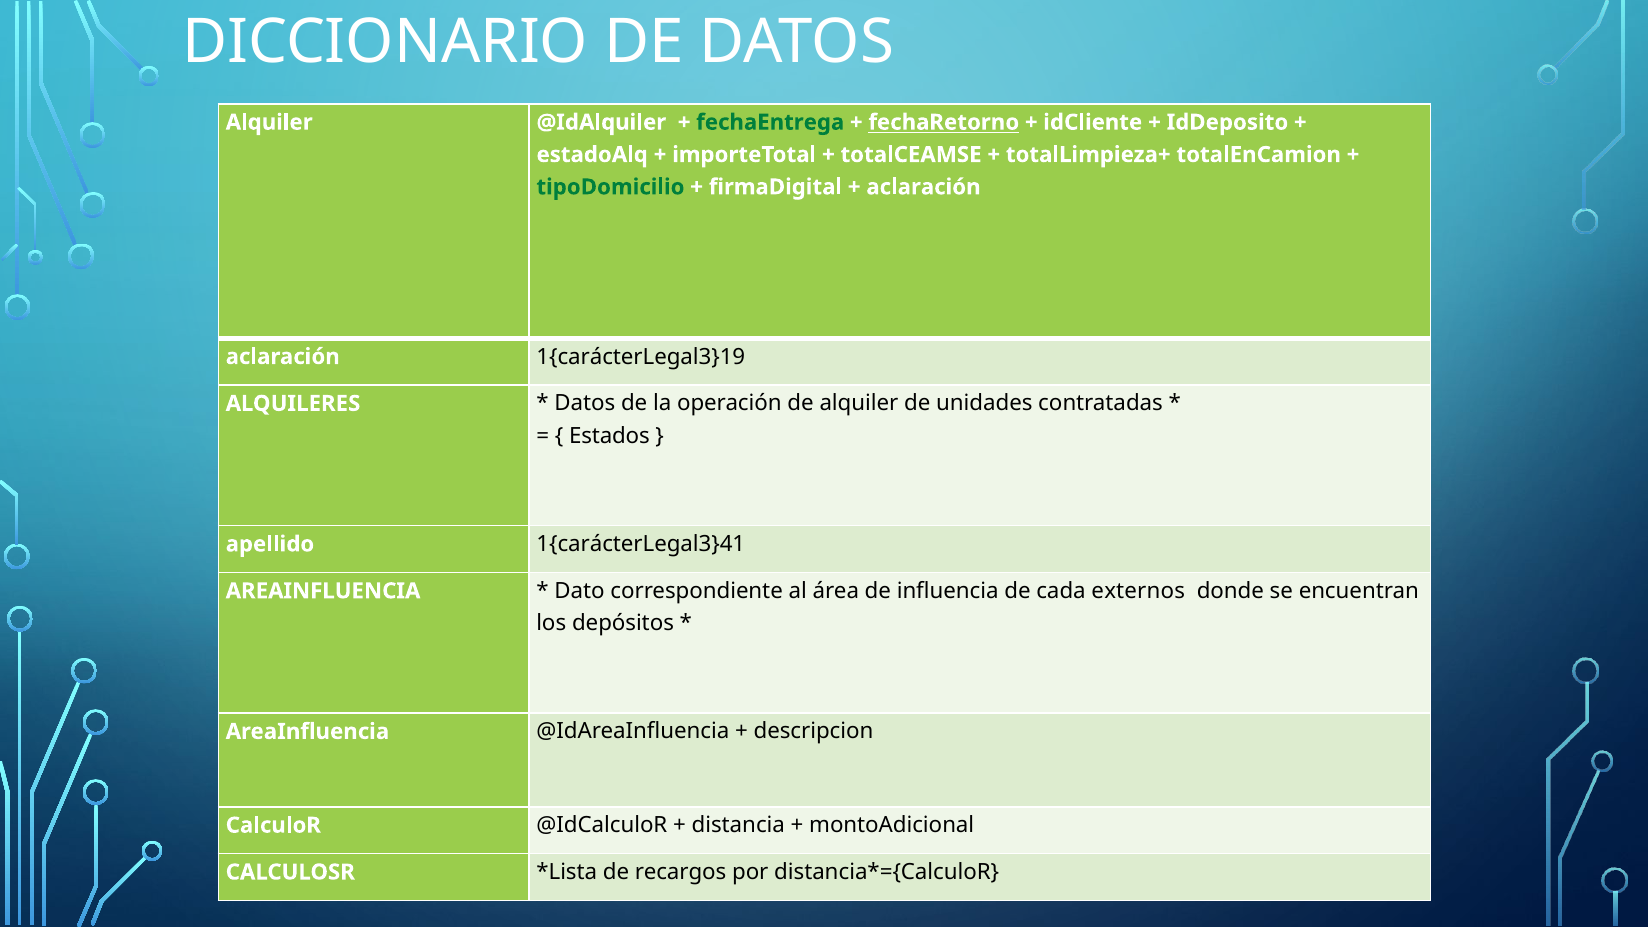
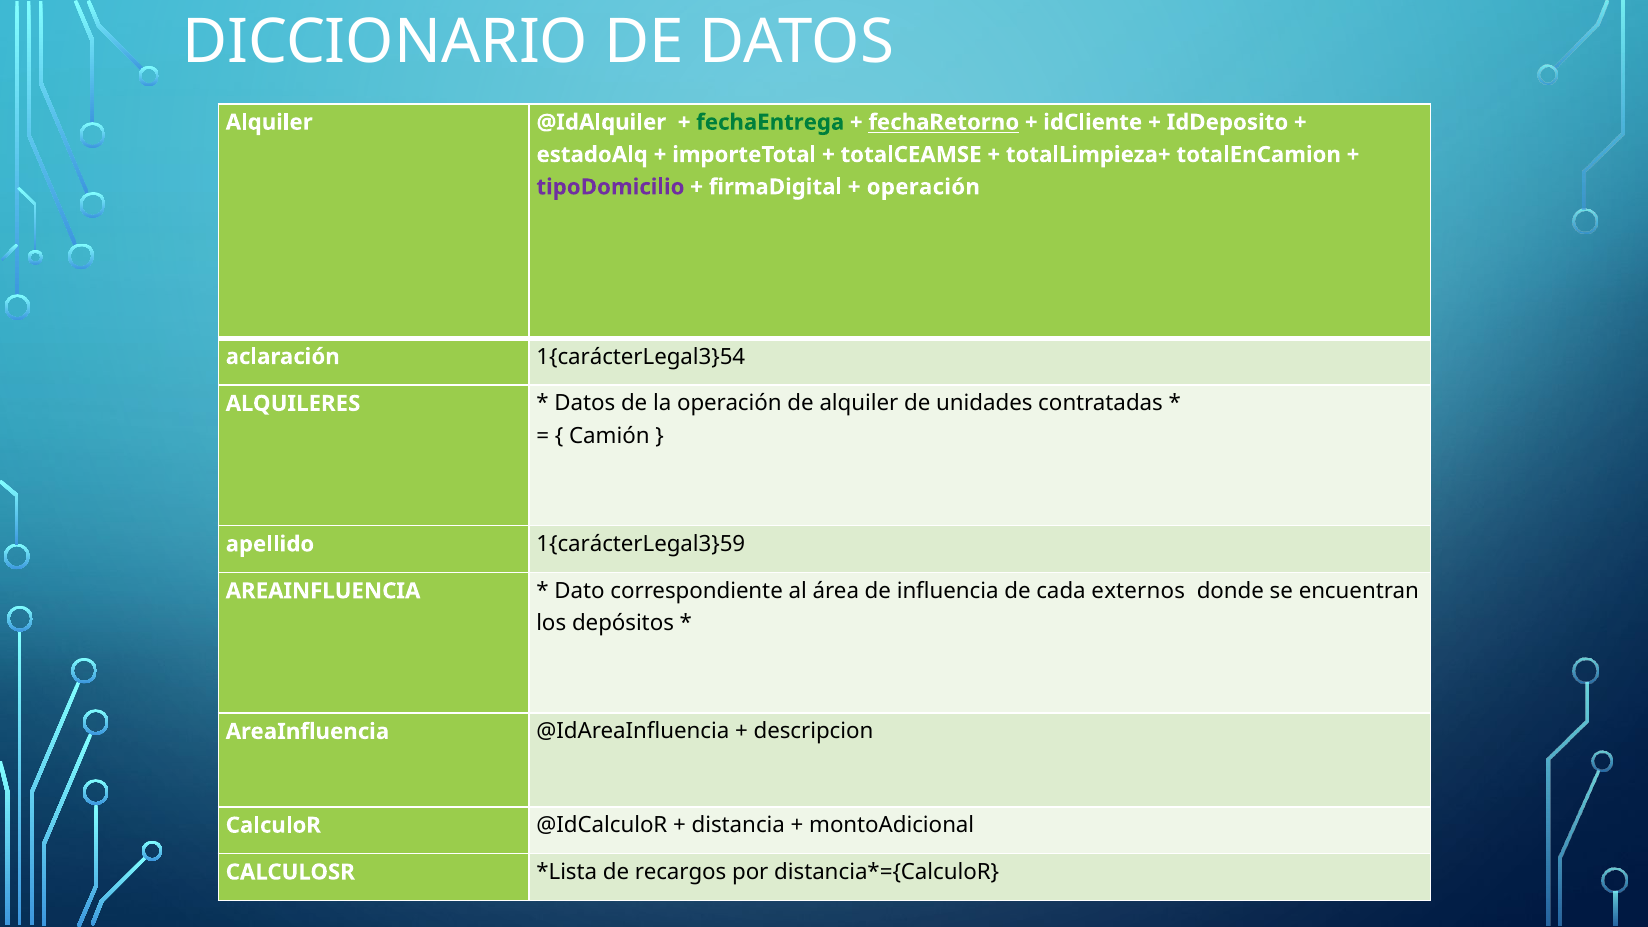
tipoDomicilio colour: green -> purple
aclaración at (923, 187): aclaración -> operación
1{carácterLegal3}19: 1{carácterLegal3}19 -> 1{carácterLegal3}54
Estados: Estados -> Camión
1{carácterLegal3}41: 1{carácterLegal3}41 -> 1{carácterLegal3}59
